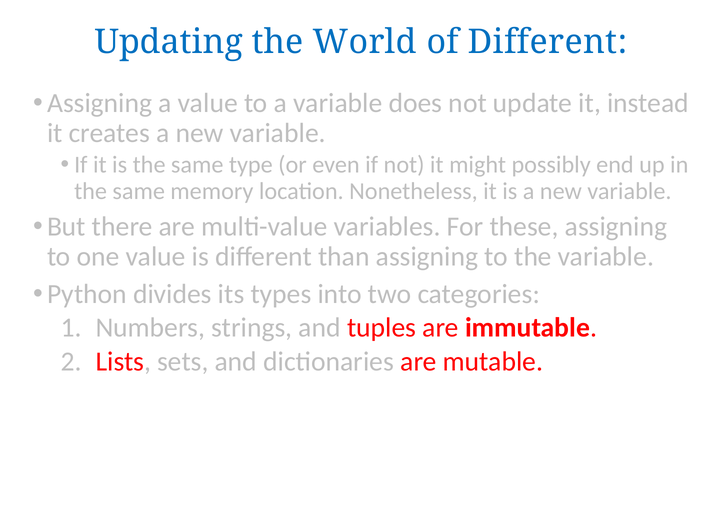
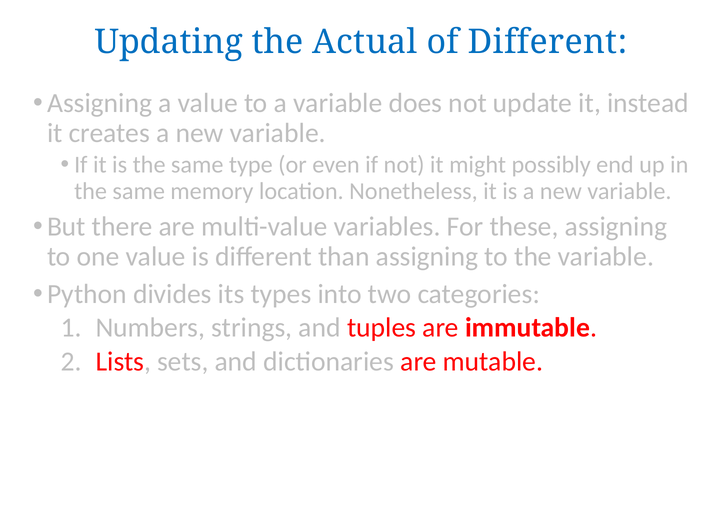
World: World -> Actual
